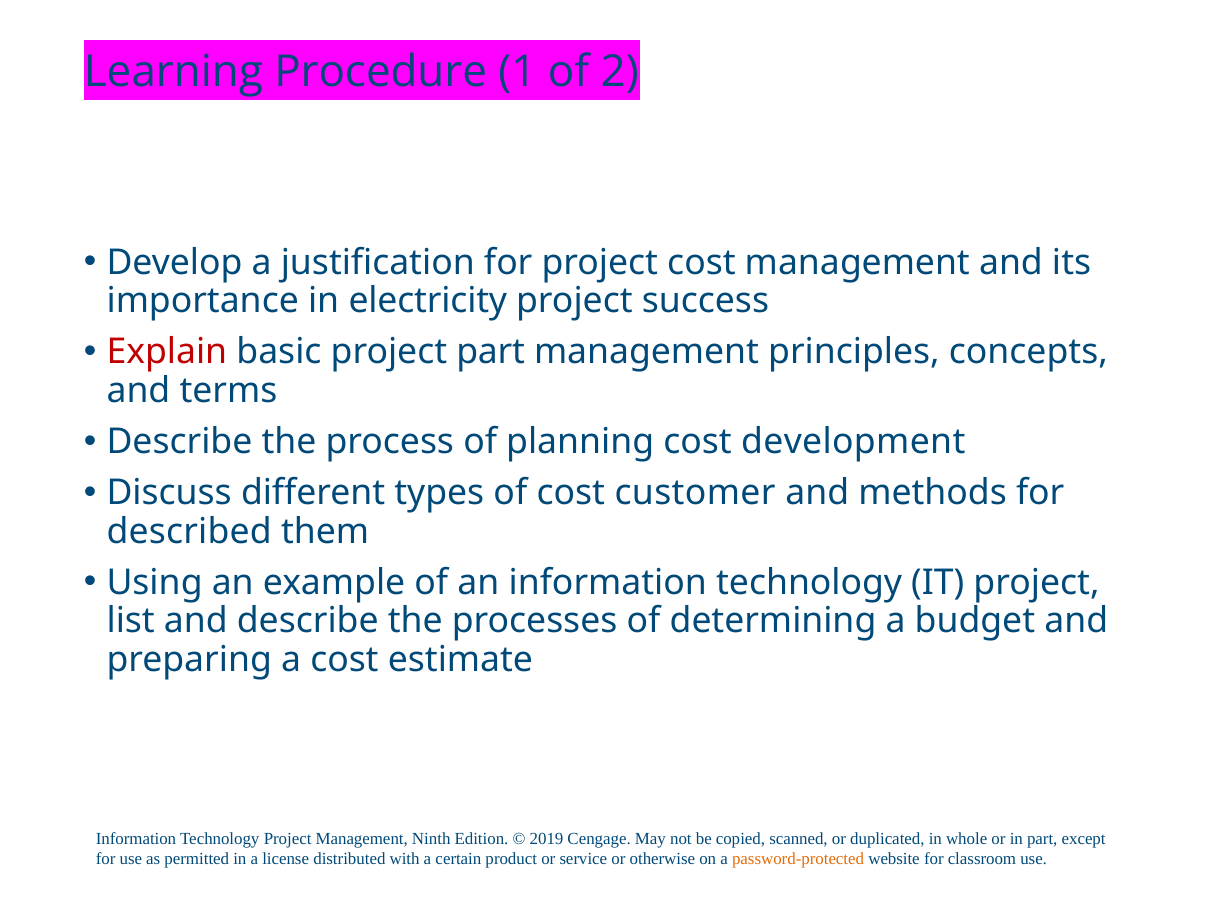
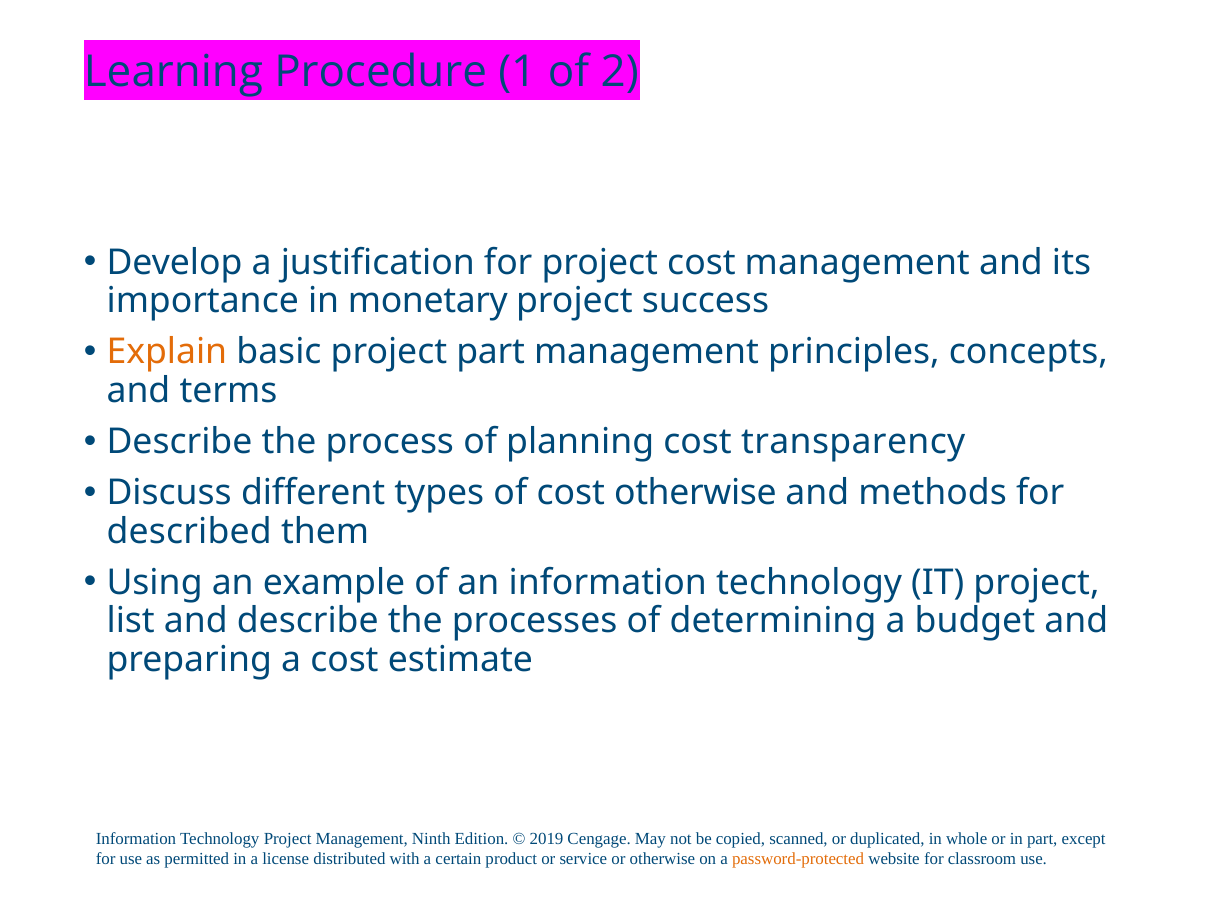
electricity: electricity -> monetary
Explain colour: red -> orange
development: development -> transparency
cost customer: customer -> otherwise
